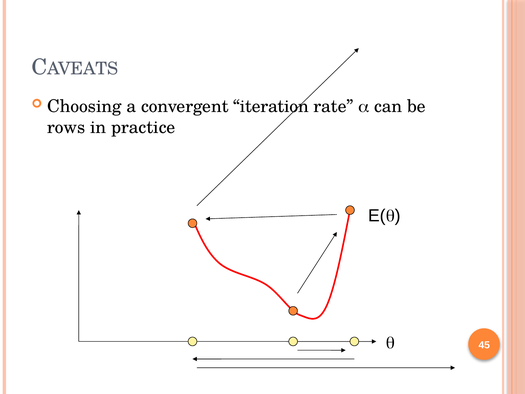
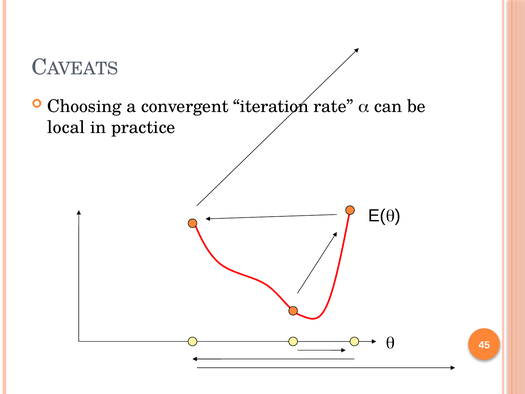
rows: rows -> local
